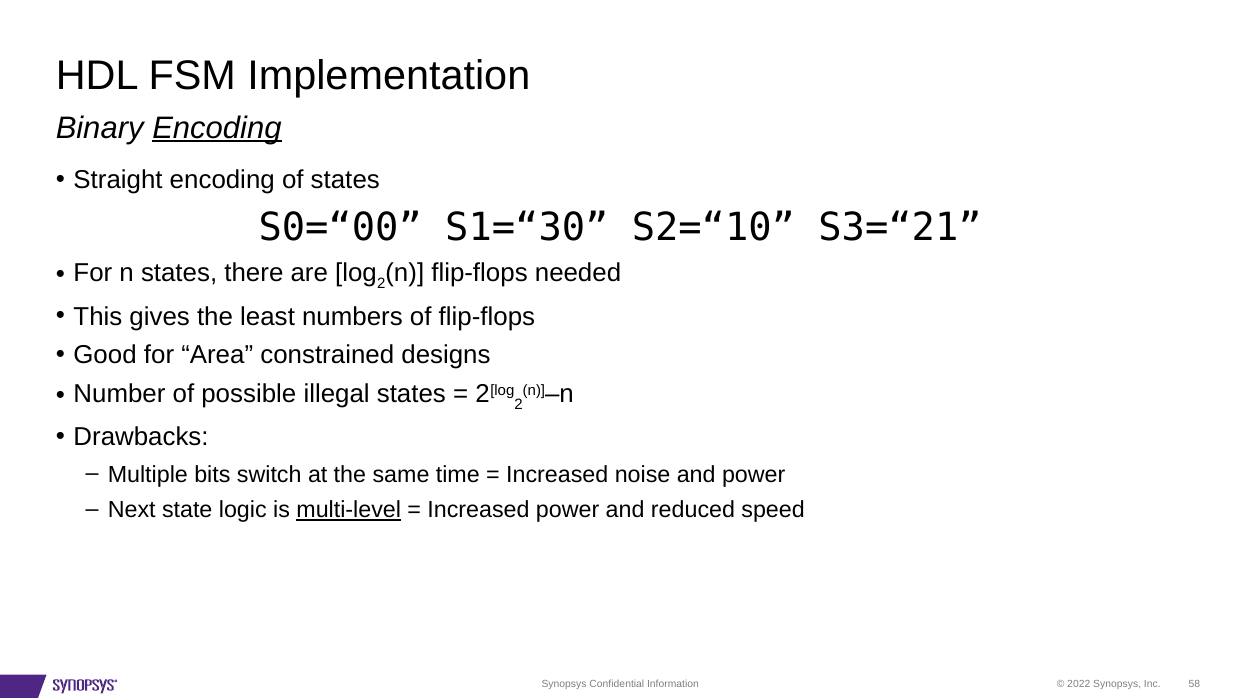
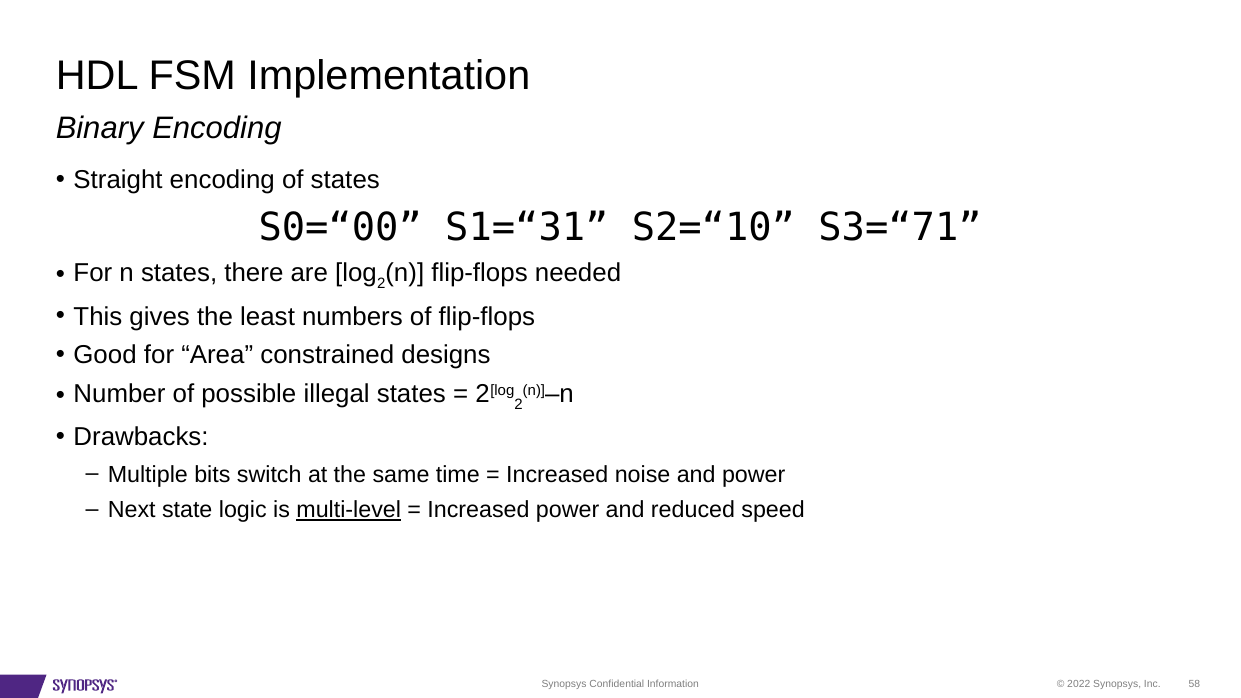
Encoding at (217, 128) underline: present -> none
S1=“30: S1=“30 -> S1=“31
S3=“21: S3=“21 -> S3=“71
